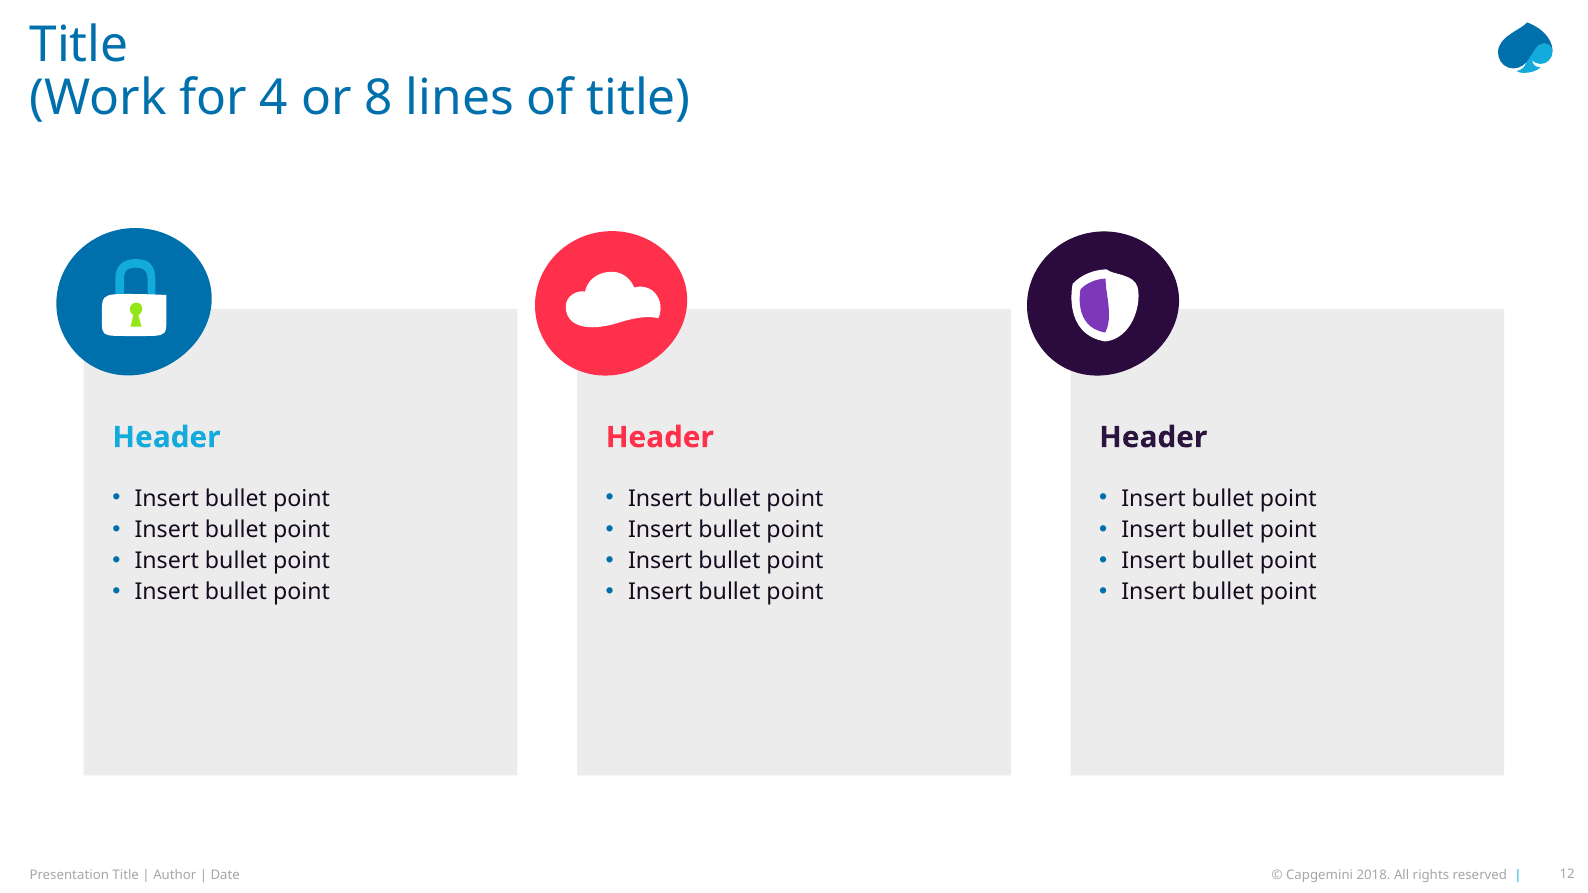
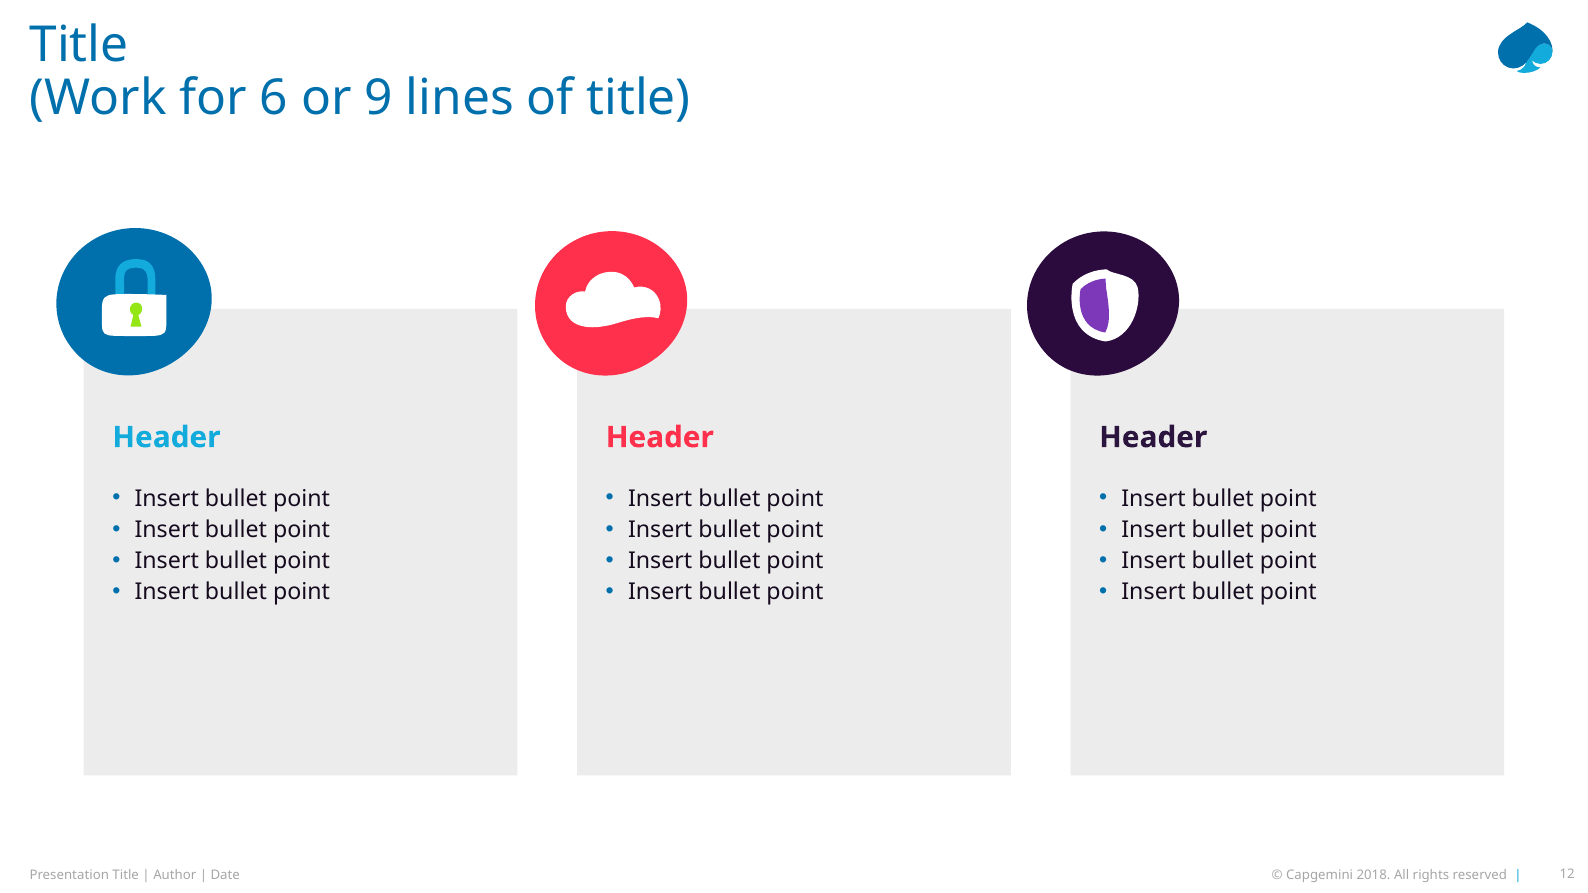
4: 4 -> 6
8: 8 -> 9
